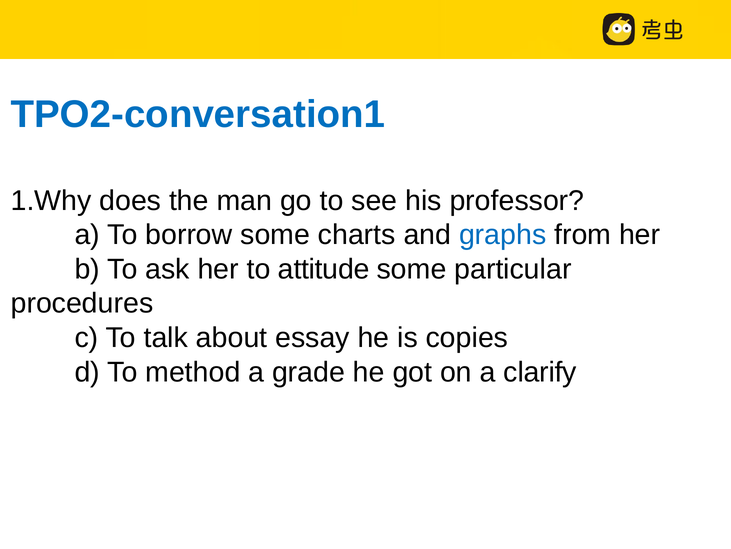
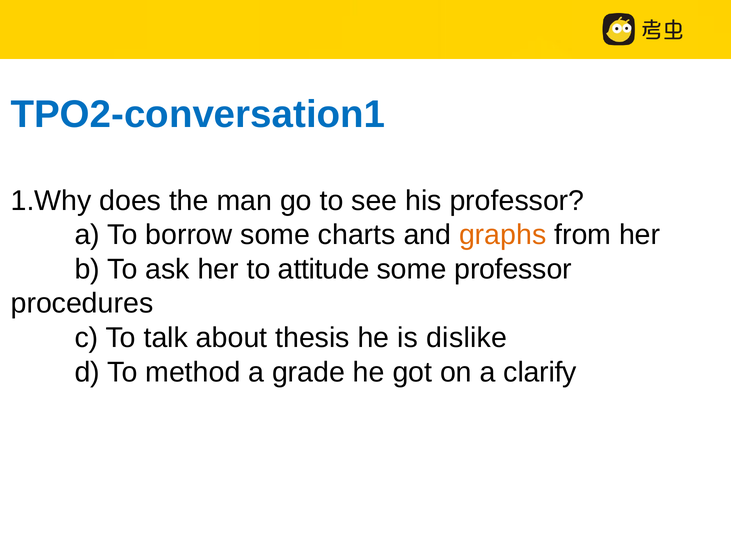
graphs colour: blue -> orange
some particular: particular -> professor
essay: essay -> thesis
copies: copies -> dislike
